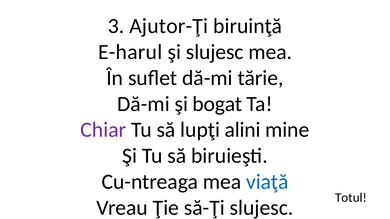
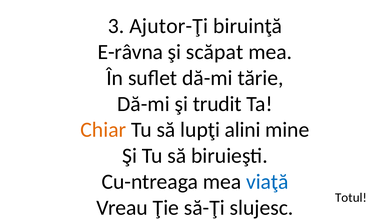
E-harul: E-harul -> E-râvna
şi slujesc: slujesc -> scăpat
bogat: bogat -> trudit
Chiar colour: purple -> orange
